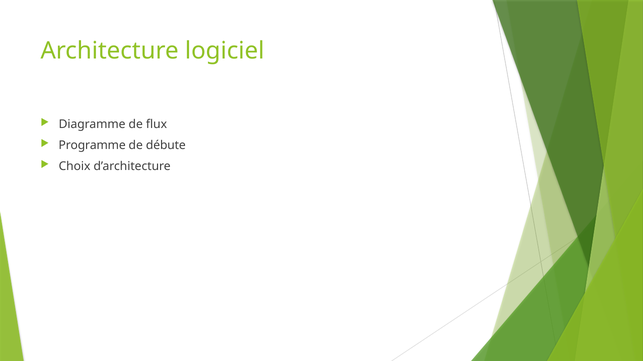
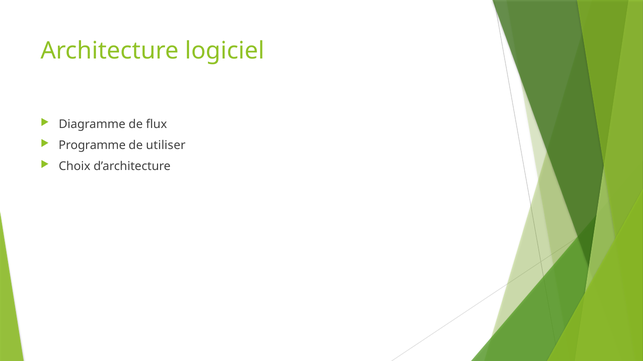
débute: débute -> utiliser
